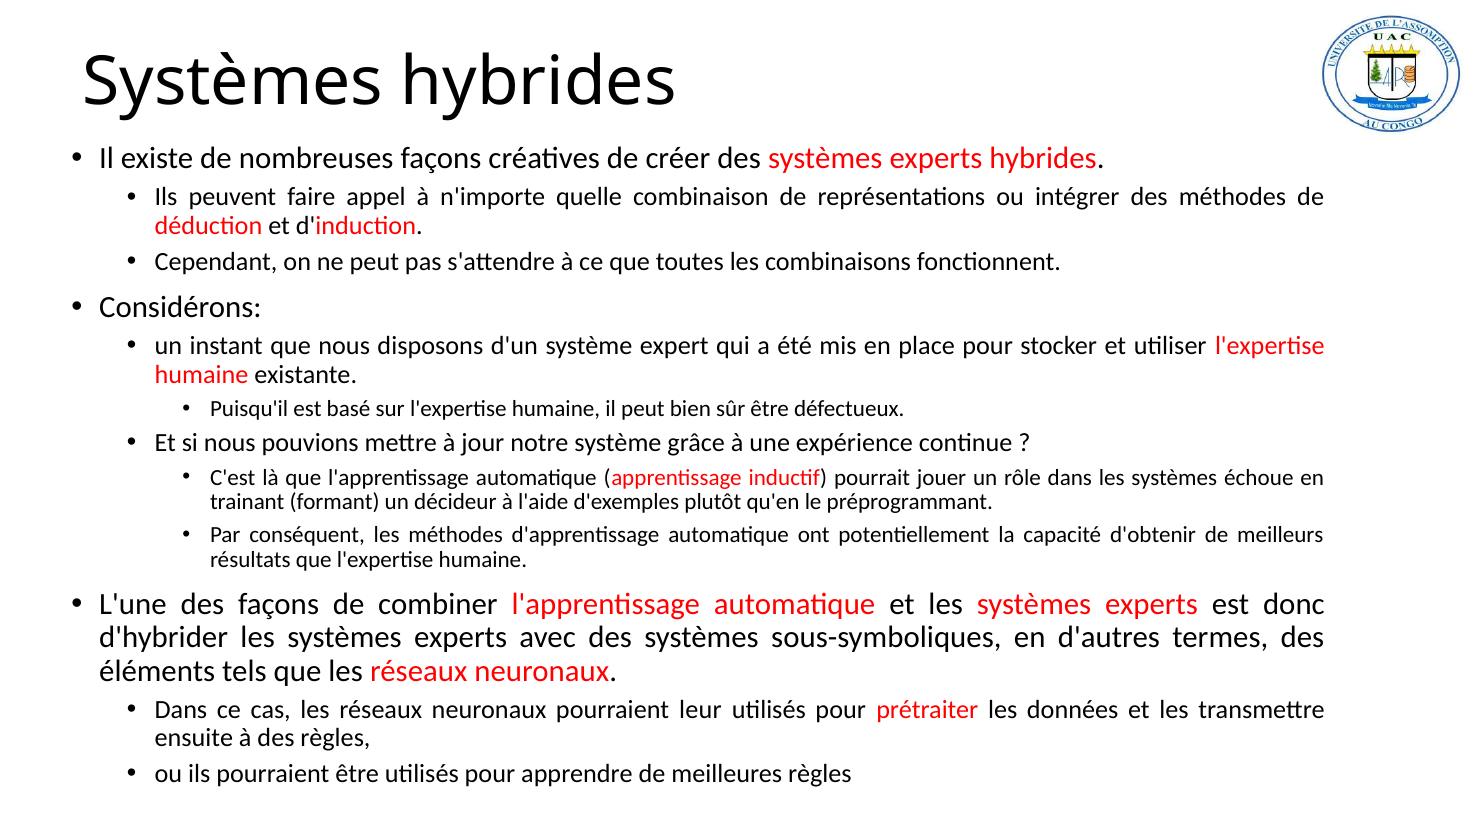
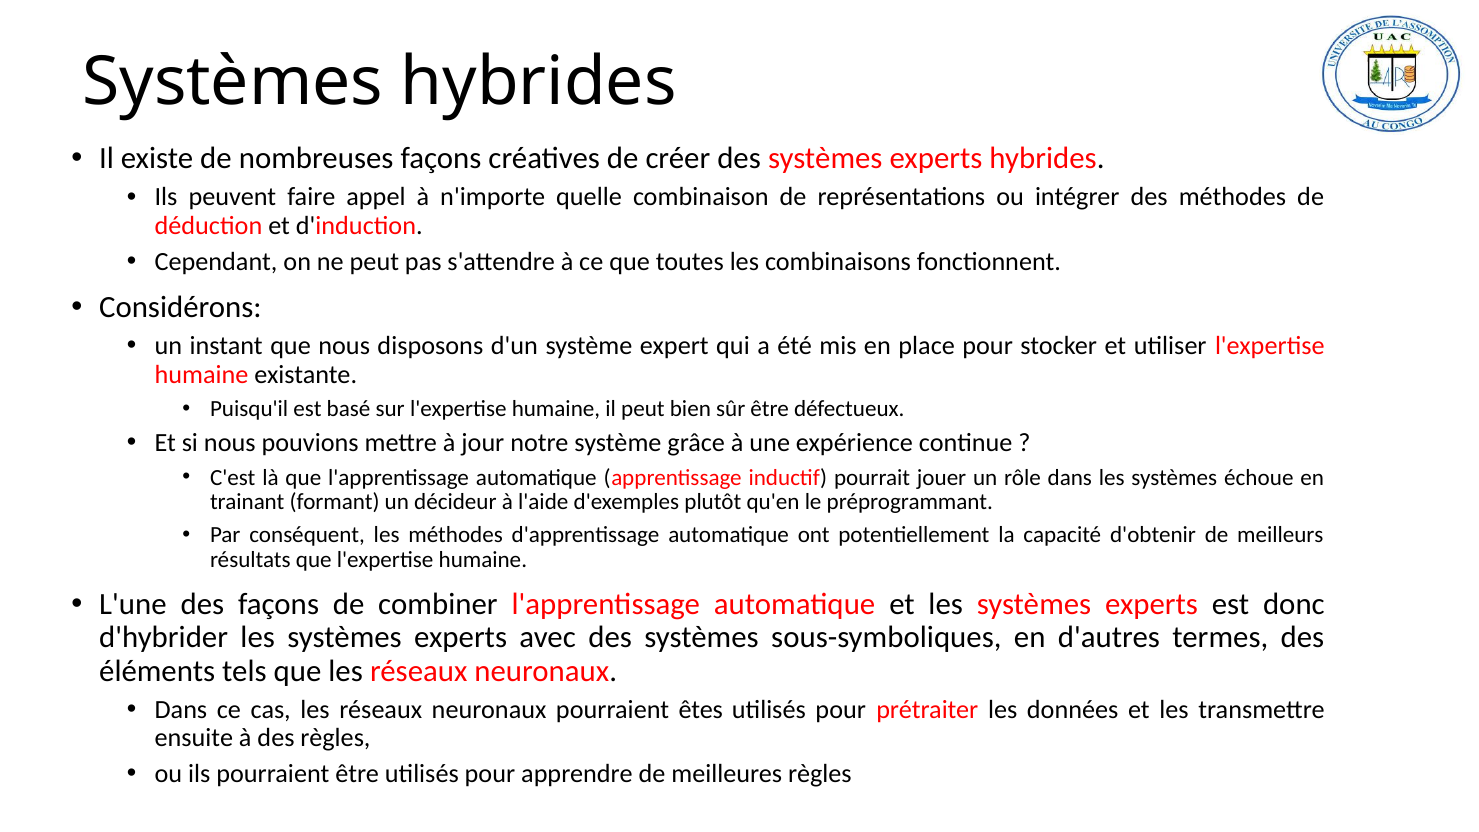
leur: leur -> êtes
